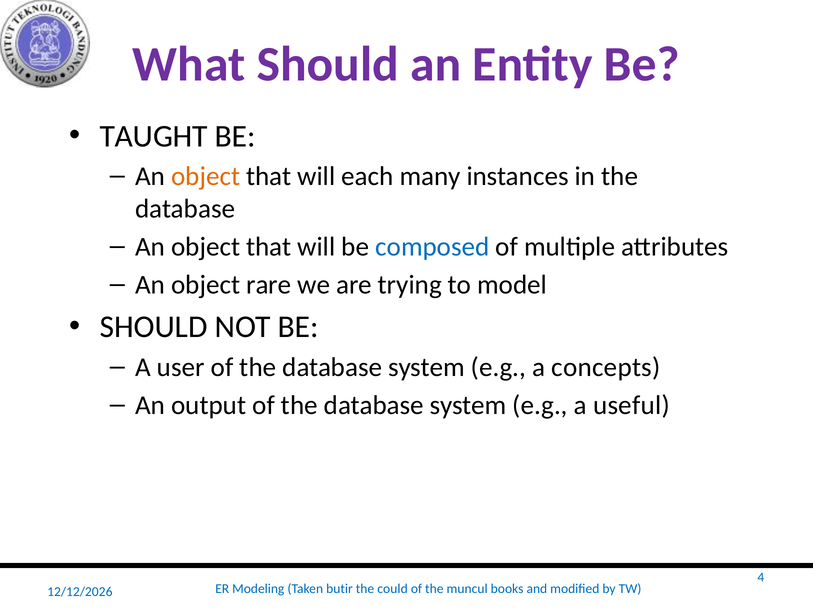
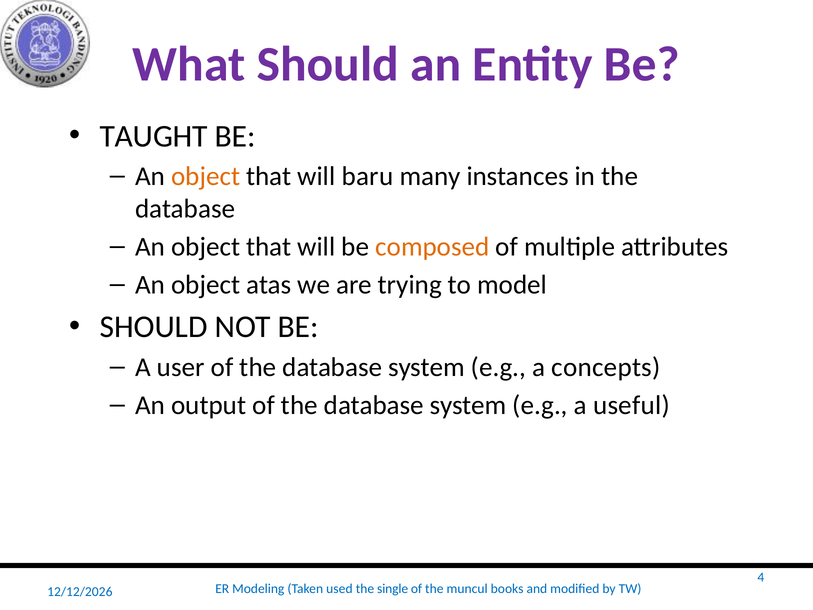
each: each -> baru
composed colour: blue -> orange
rare: rare -> atas
butir: butir -> used
could: could -> single
